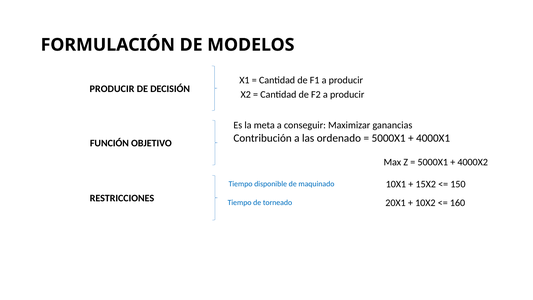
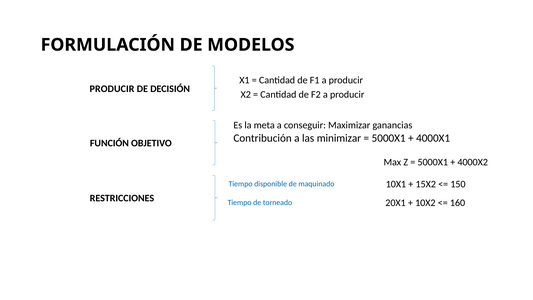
ordenado: ordenado -> minimizar
